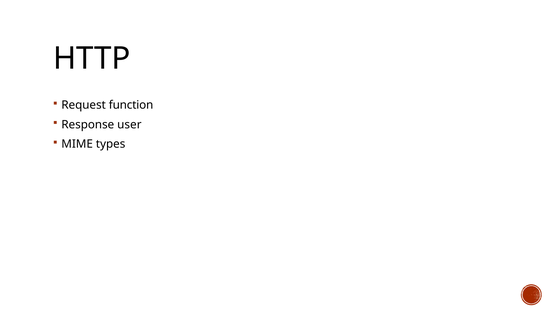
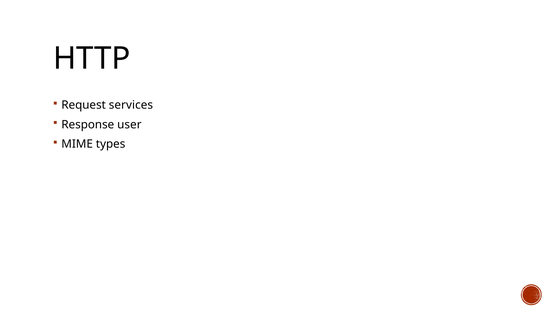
function: function -> services
